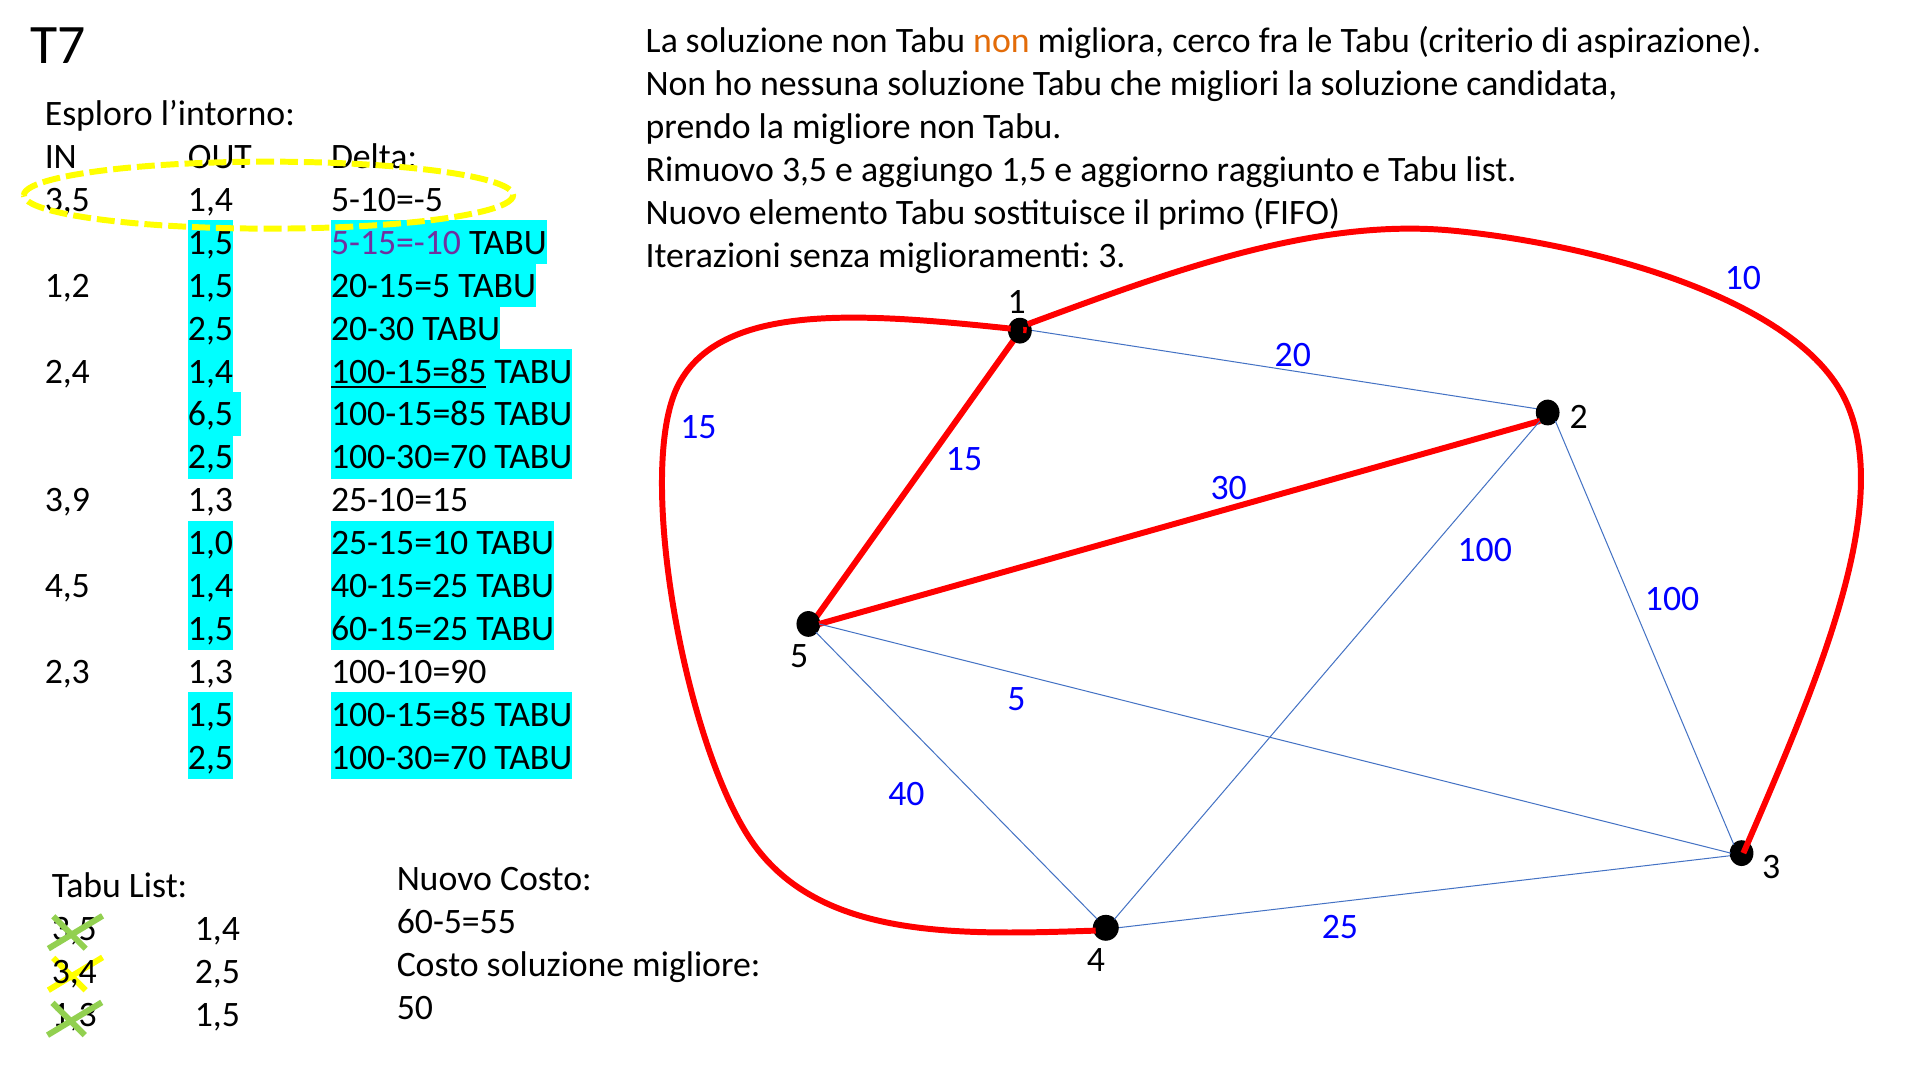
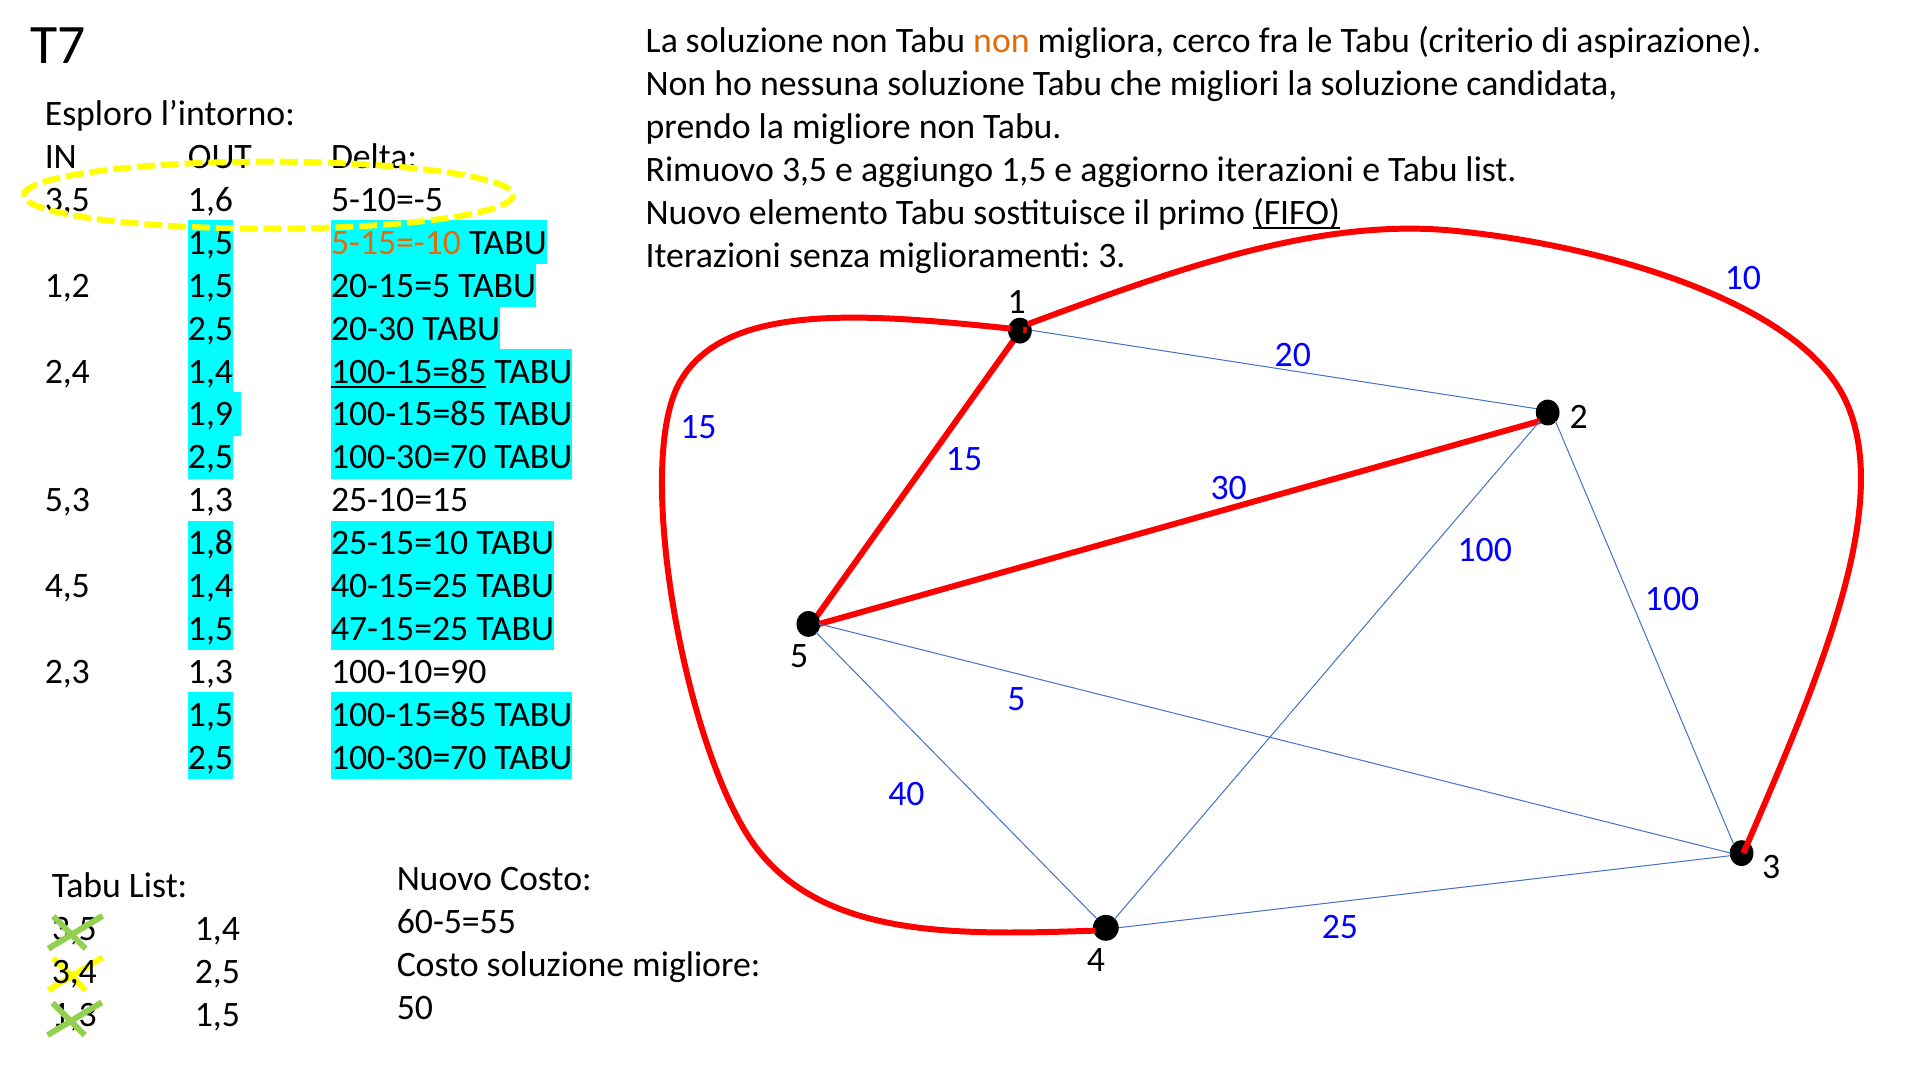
aggiorno raggiunto: raggiunto -> iterazioni
1,4 at (210, 200): 1,4 -> 1,6
FIFO underline: none -> present
5-15=-10 colour: purple -> orange
6,5: 6,5 -> 1,9
3,9: 3,9 -> 5,3
1,0: 1,0 -> 1,8
60-15=25: 60-15=25 -> 47-15=25
